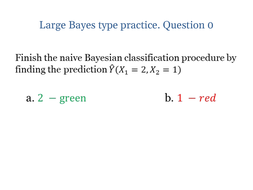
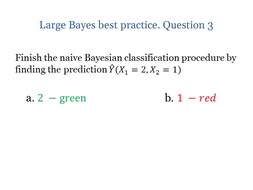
type: type -> best
0: 0 -> 3
